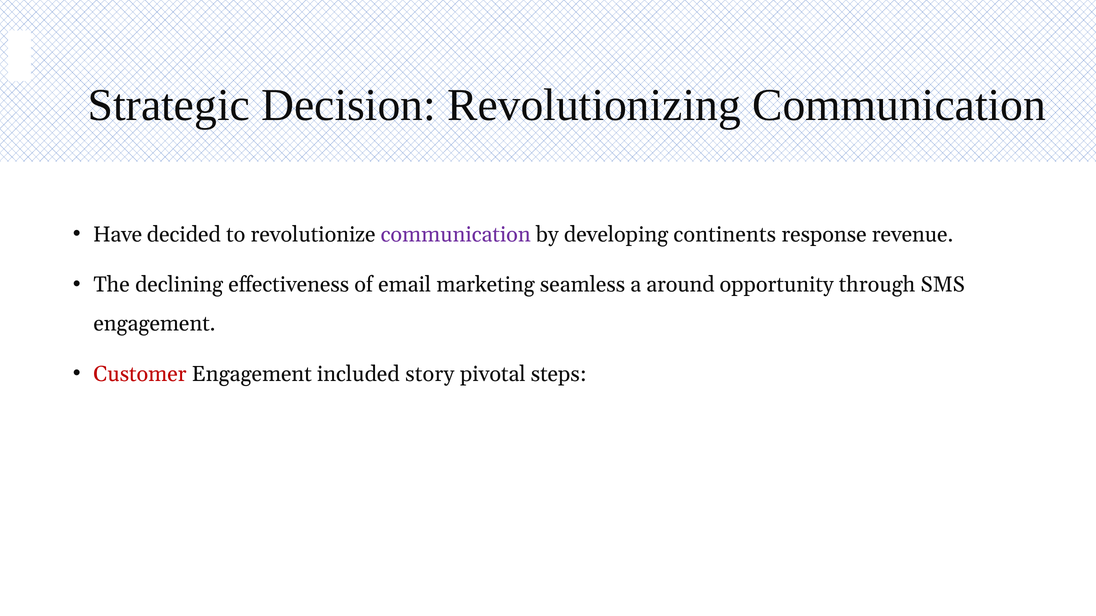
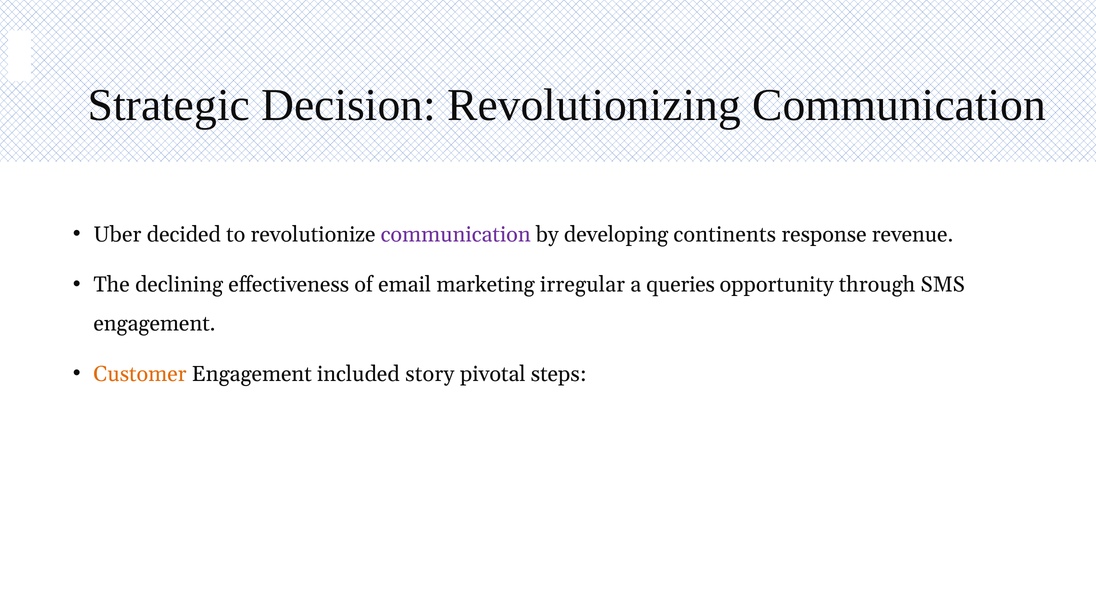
Have: Have -> Uber
seamless: seamless -> irregular
around: around -> queries
Customer colour: red -> orange
